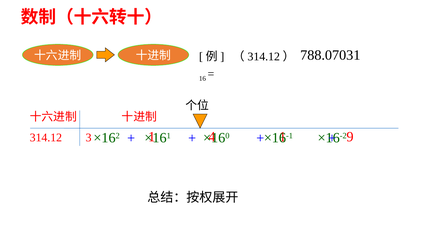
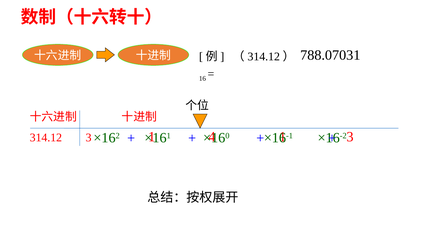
9 at (350, 137): 9 -> 3
